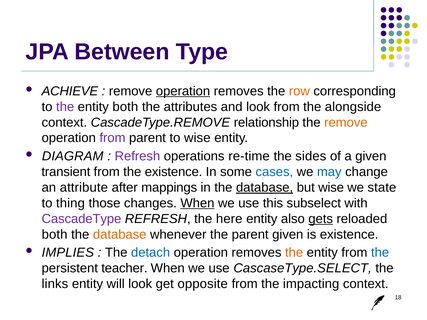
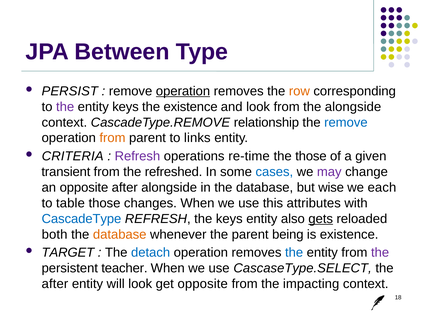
ACHIEVE: ACHIEVE -> PERSIST
entity both: both -> keys
the attributes: attributes -> existence
remove at (346, 122) colour: orange -> blue
from at (112, 138) colour: purple -> orange
to wise: wise -> links
DIAGRAM: DIAGRAM -> CRITERIA
the sides: sides -> those
the existence: existence -> refreshed
may colour: blue -> purple
an attribute: attribute -> opposite
after mappings: mappings -> alongside
database at (265, 188) underline: present -> none
state: state -> each
thing: thing -> table
When at (197, 203) underline: present -> none
subselect: subselect -> attributes
CascadeType colour: purple -> blue
the here: here -> keys
parent given: given -> being
IMPLIES: IMPLIES -> TARGET
the at (294, 253) colour: orange -> blue
the at (380, 253) colour: blue -> purple
links at (55, 284): links -> after
